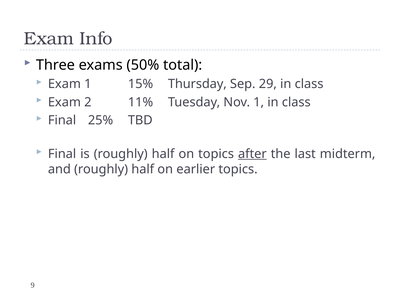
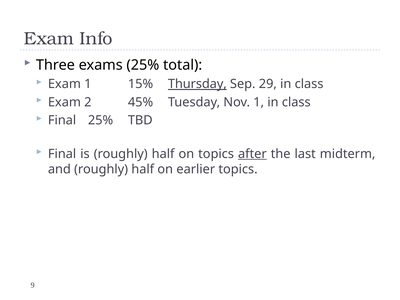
exams 50%: 50% -> 25%
Thursday underline: none -> present
11%: 11% -> 45%
